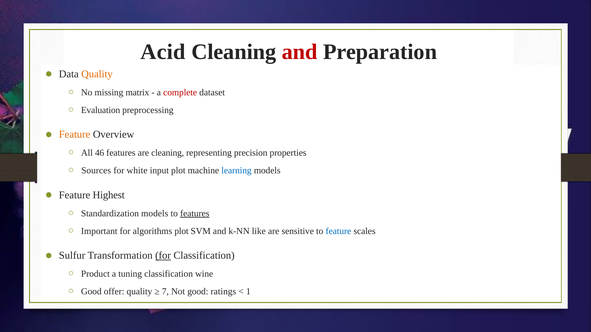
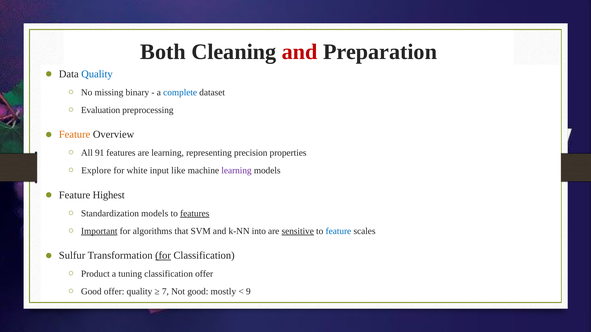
Acid: Acid -> Both
Quality at (97, 74) colour: orange -> blue
matrix: matrix -> binary
complete colour: red -> blue
46: 46 -> 91
are cleaning: cleaning -> learning
Sources: Sources -> Explore
input plot: plot -> like
learning at (237, 171) colour: blue -> purple
Important underline: none -> present
algorithms plot: plot -> that
like: like -> into
sensitive underline: none -> present
classification wine: wine -> offer
ratings: ratings -> mostly
1: 1 -> 9
